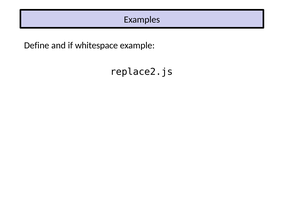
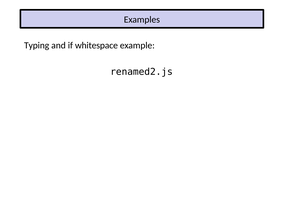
Define: Define -> Typing
replace2.js: replace2.js -> renamed2.js
